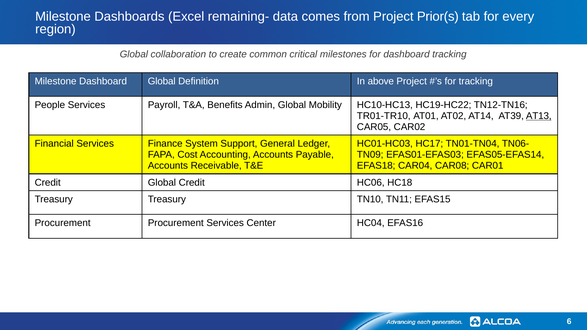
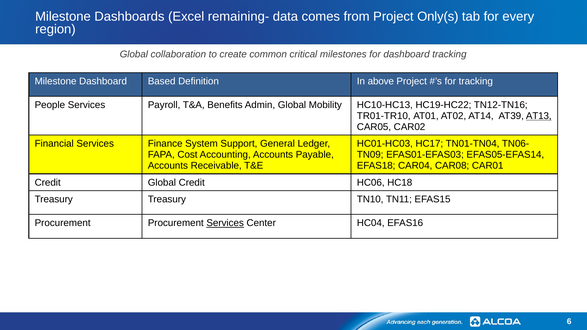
Prior(s: Prior(s -> Only(s
Dashboard Global: Global -> Based
Services at (225, 223) underline: none -> present
